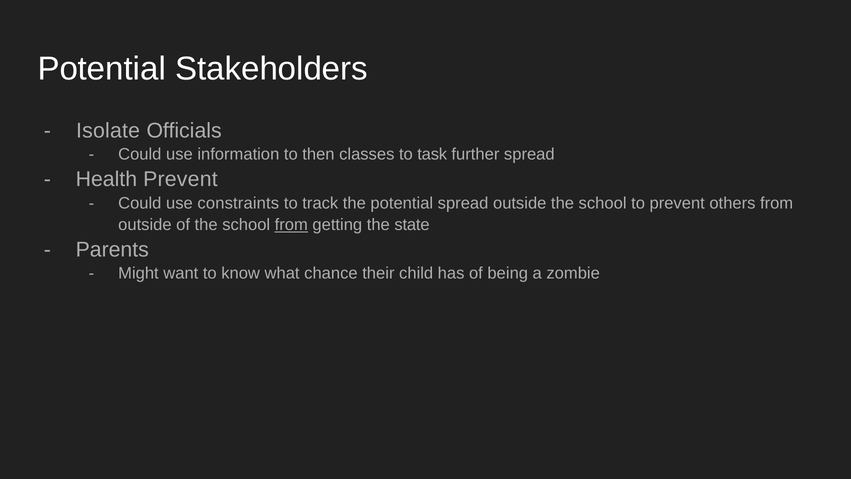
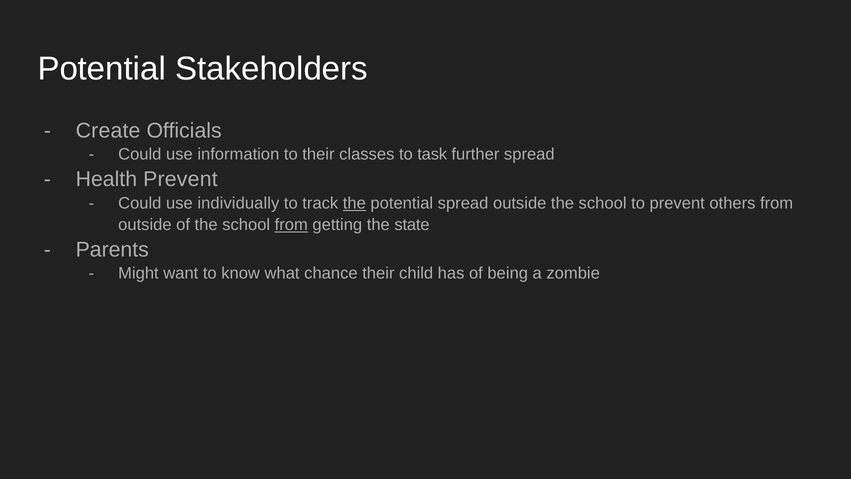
Isolate: Isolate -> Create
to then: then -> their
constraints: constraints -> individually
the at (354, 203) underline: none -> present
